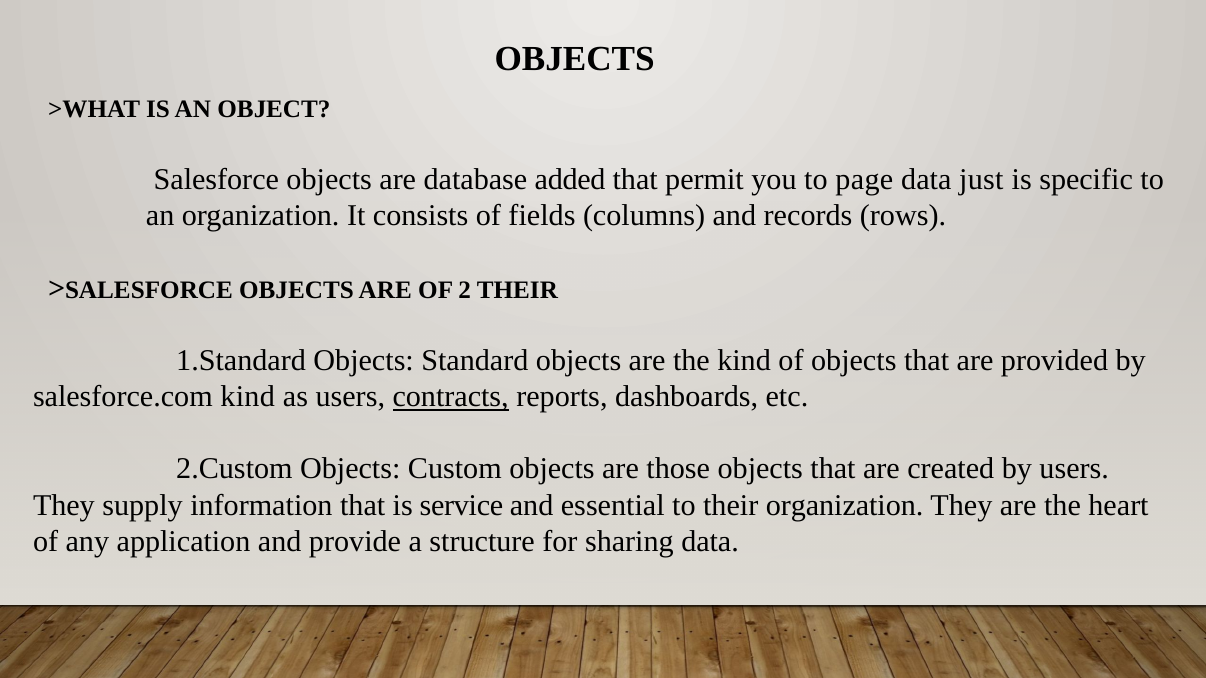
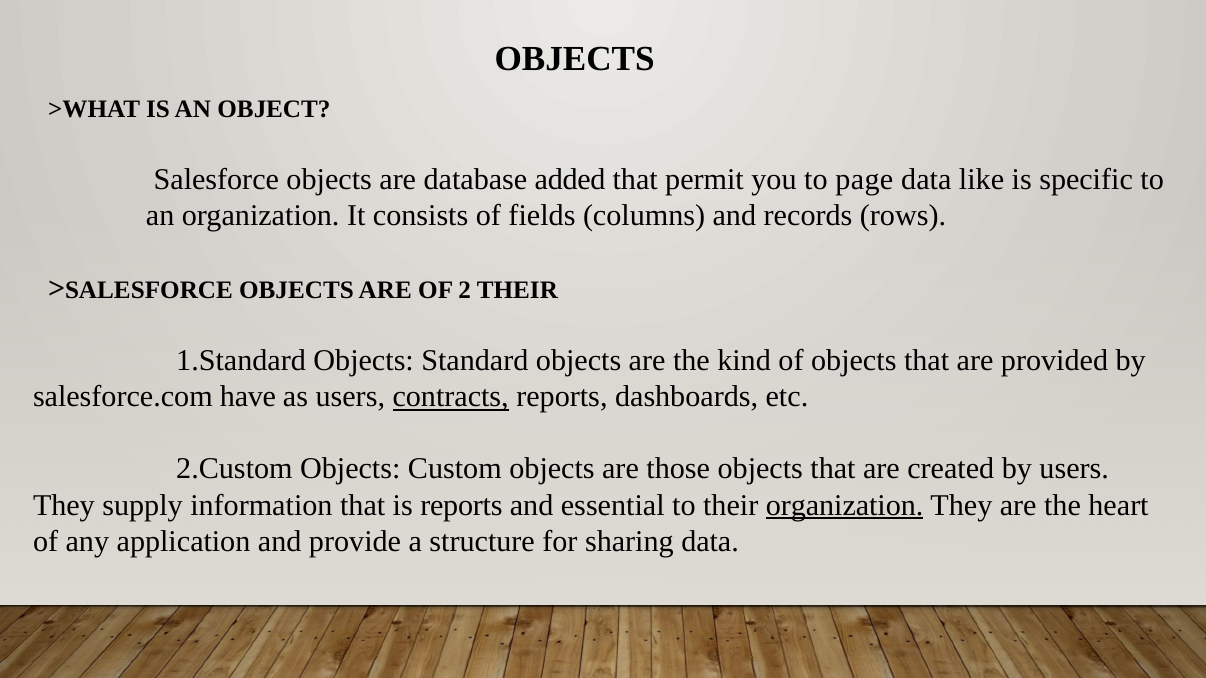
just: just -> like
salesforce.com kind: kind -> have
is service: service -> reports
organization at (845, 505) underline: none -> present
